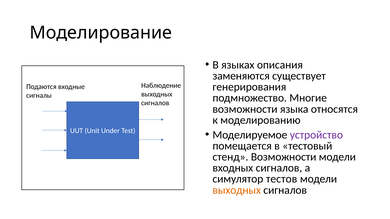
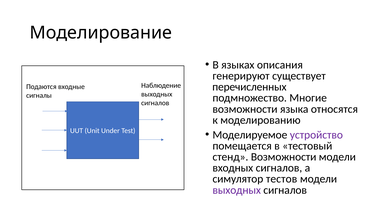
заменяются: заменяются -> генерируют
генерирования: генерирования -> перечисленных
выходных at (237, 190) colour: orange -> purple
